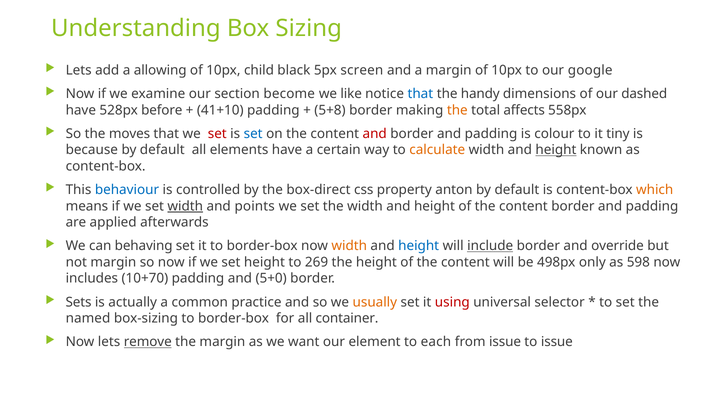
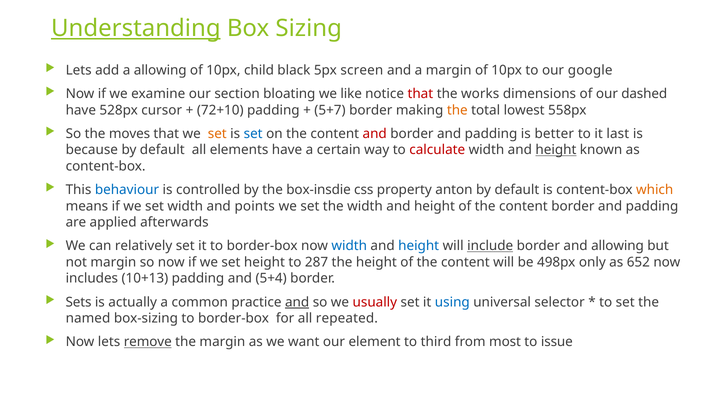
Understanding underline: none -> present
become: become -> bloating
that at (420, 94) colour: blue -> red
handy: handy -> works
before: before -> cursor
41+10: 41+10 -> 72+10
5+8: 5+8 -> 5+7
affects: affects -> lowest
set at (217, 134) colour: red -> orange
colour: colour -> better
tiny: tiny -> last
calculate colour: orange -> red
box-direct: box-direct -> box-insdie
width at (185, 206) underline: present -> none
behaving: behaving -> relatively
width at (349, 246) colour: orange -> blue
and override: override -> allowing
269: 269 -> 287
598: 598 -> 652
10+70: 10+70 -> 10+13
5+0: 5+0 -> 5+4
and at (297, 302) underline: none -> present
usually colour: orange -> red
using colour: red -> blue
container: container -> repeated
each: each -> third
from issue: issue -> most
